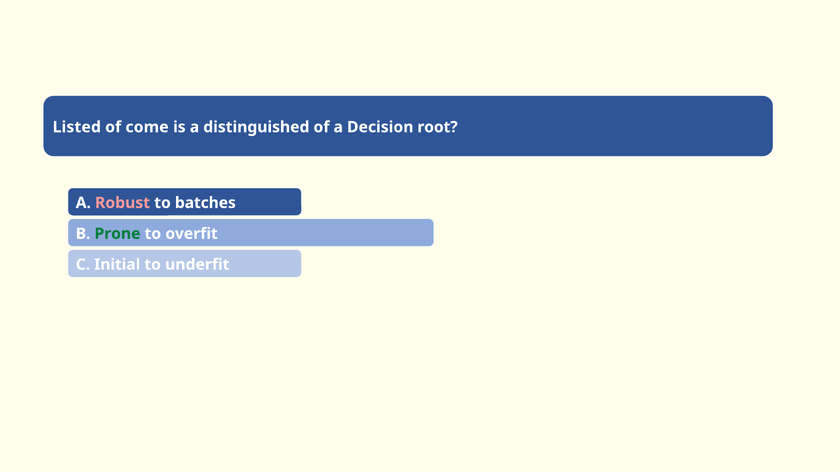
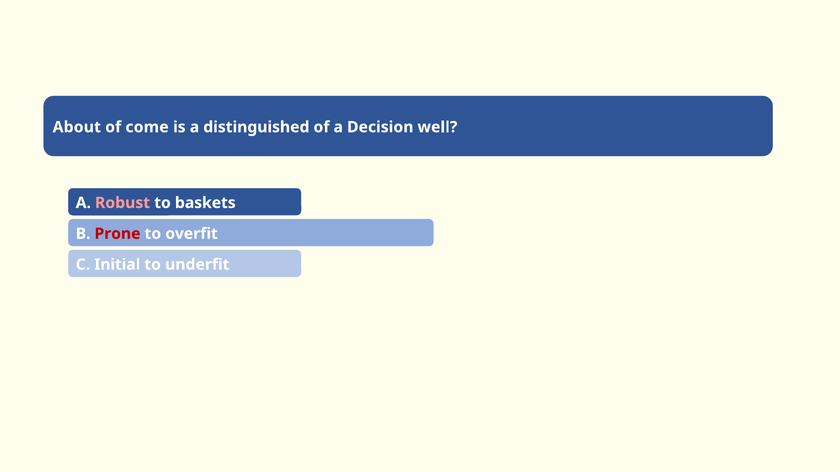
Listed: Listed -> About
root: root -> well
batches: batches -> baskets
Prone colour: green -> red
